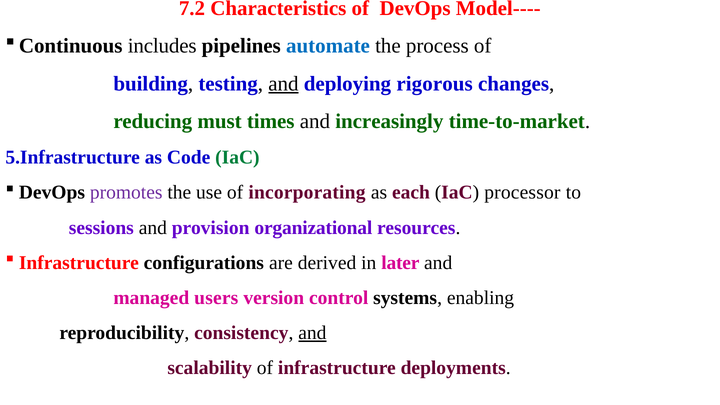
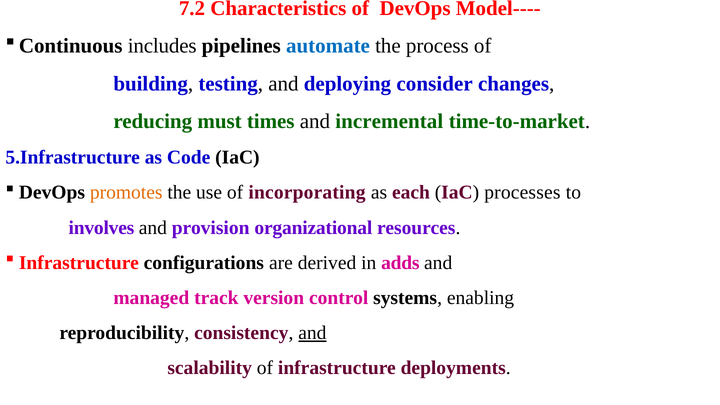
and at (283, 84) underline: present -> none
rigorous: rigorous -> consider
increasingly: increasingly -> incremental
IaC at (237, 157) colour: green -> black
promotes colour: purple -> orange
processor: processor -> processes
sessions: sessions -> involves
later: later -> adds
users: users -> track
